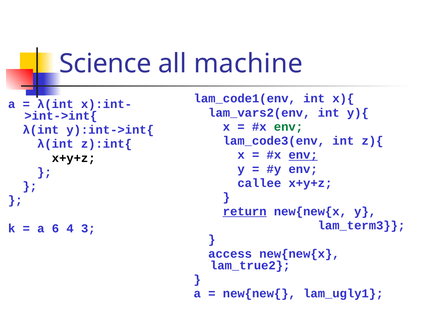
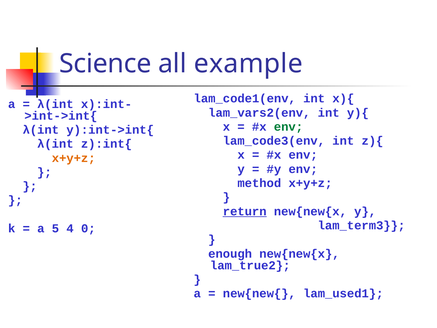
machine: machine -> example
env at (303, 155) underline: present -> none
x+y+z at (74, 158) colour: black -> orange
callee: callee -> method
6: 6 -> 5
3: 3 -> 0
access: access -> enough
lam_ugly1: lam_ugly1 -> lam_used1
